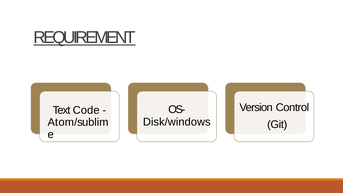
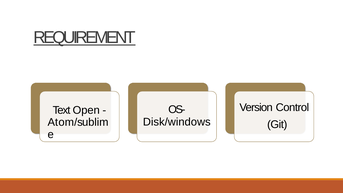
Code: Code -> Open
